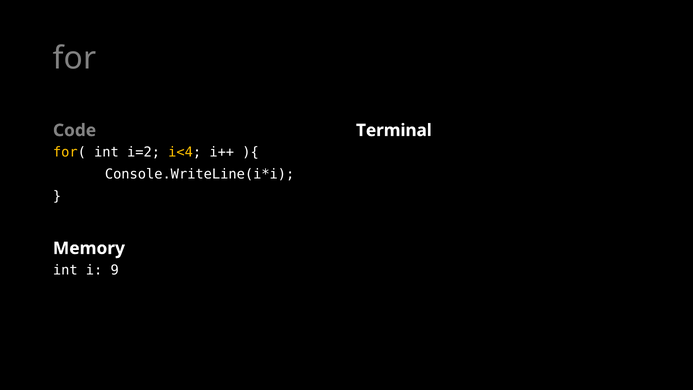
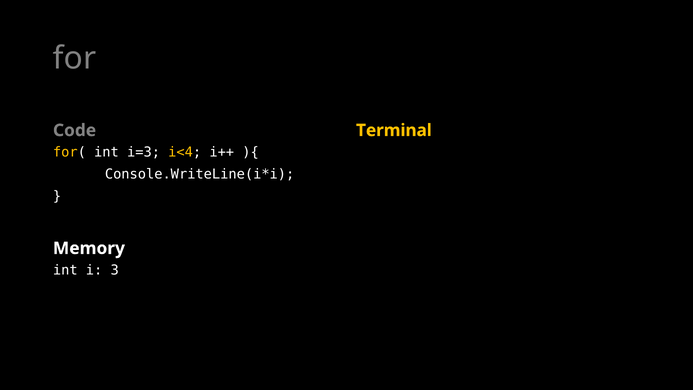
Terminal colour: white -> yellow
i=2: i=2 -> i=3
9: 9 -> 3
